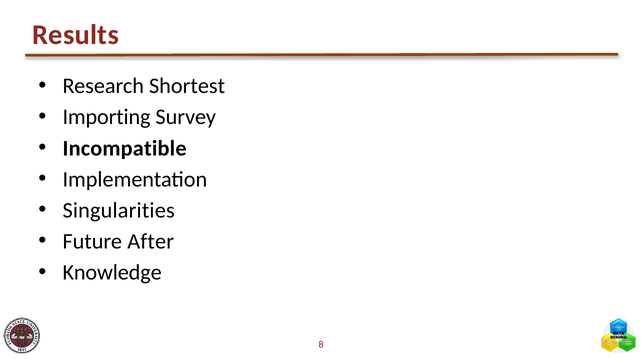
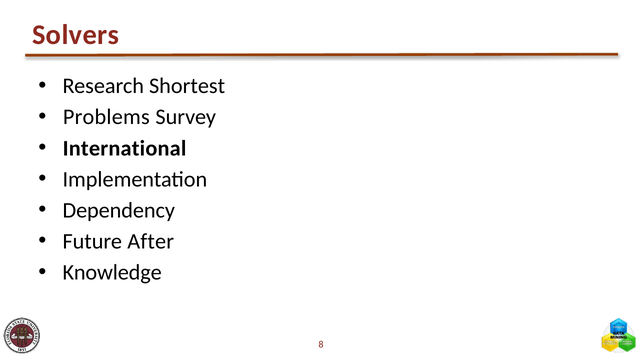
Results: Results -> Solvers
Importing: Importing -> Problems
Incompatible: Incompatible -> International
Singularities: Singularities -> Dependency
